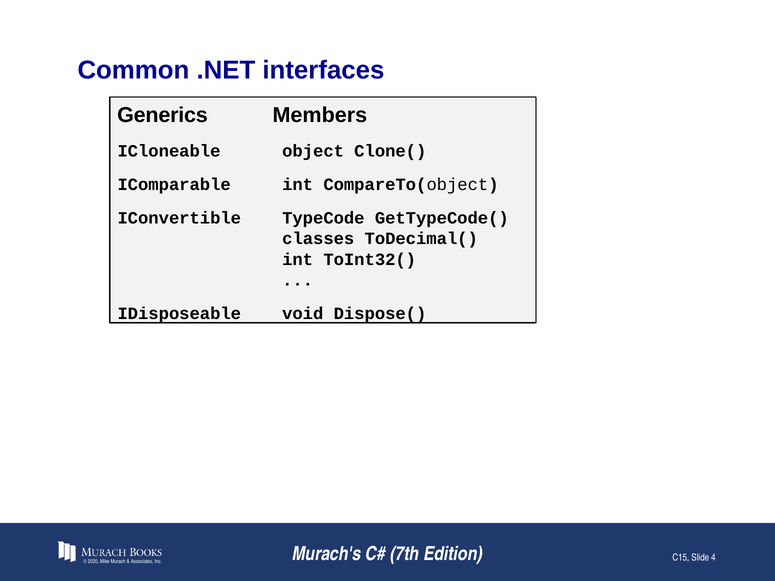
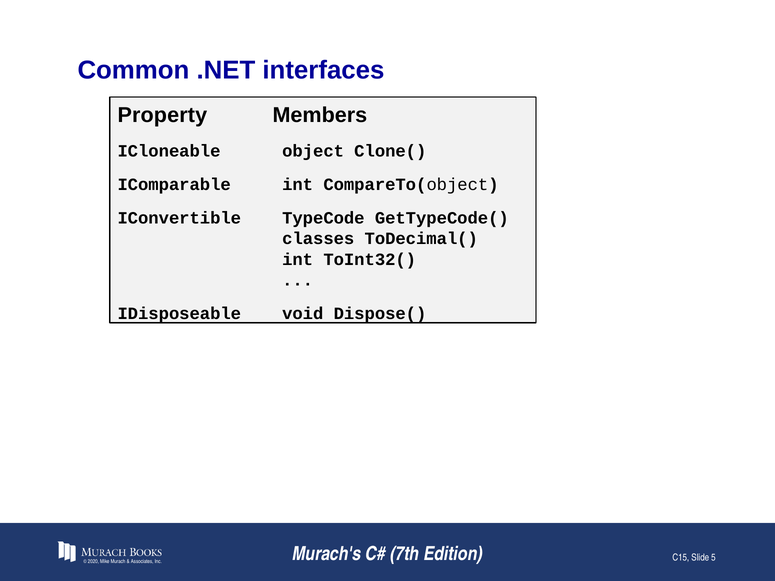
Generics: Generics -> Property
4: 4 -> 5
